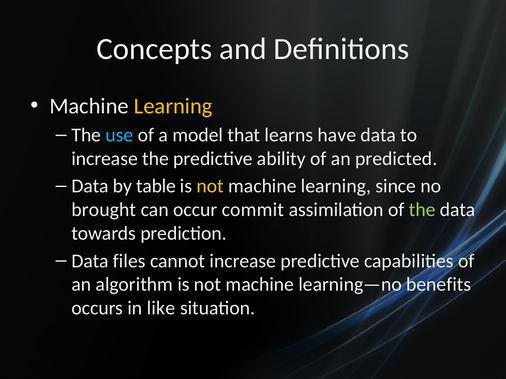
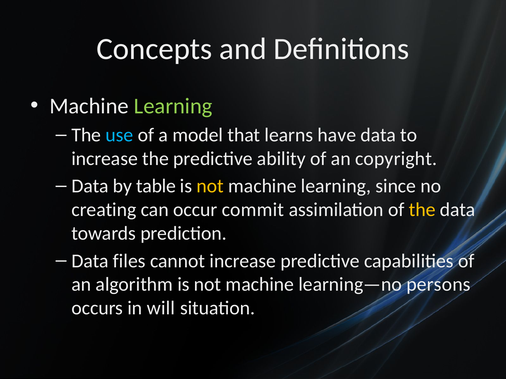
Learning at (173, 106) colour: yellow -> light green
predicted: predicted -> copyright
brought: brought -> creating
the at (422, 210) colour: light green -> yellow
benefits: benefits -> persons
like: like -> will
